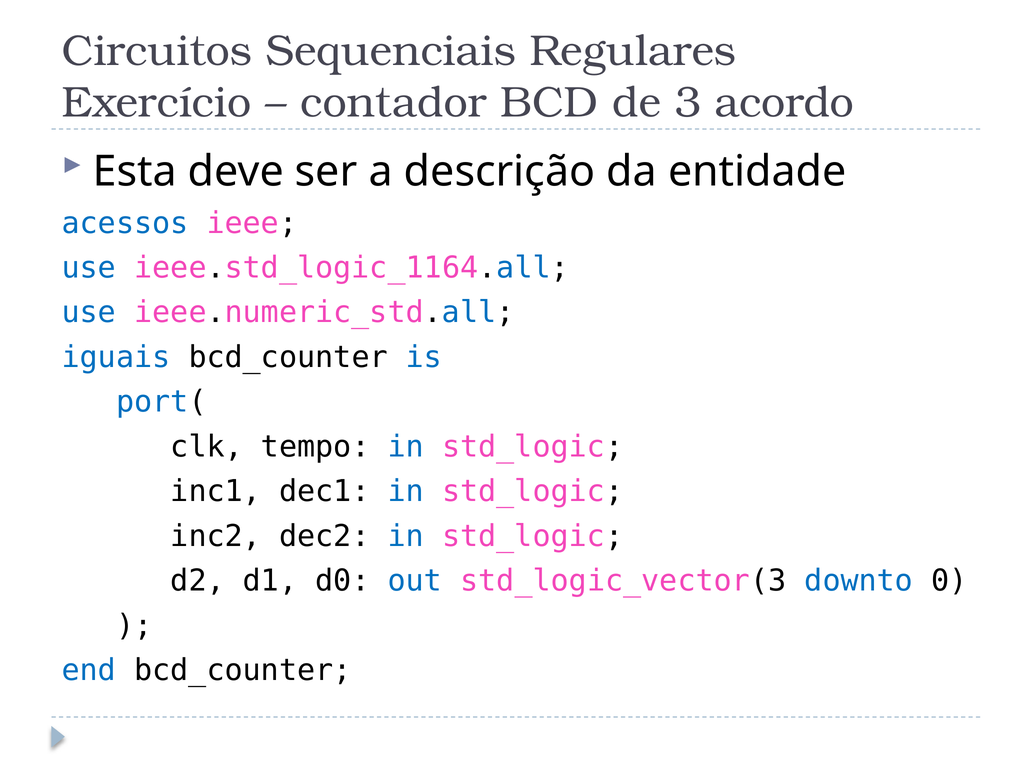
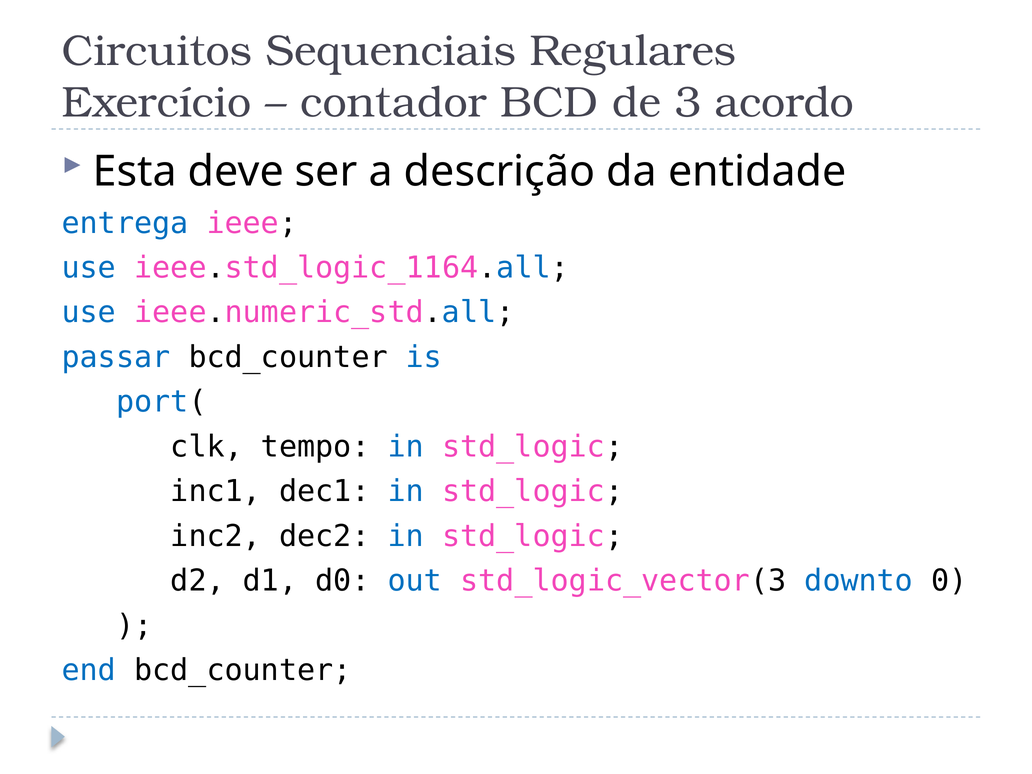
acessos: acessos -> entrega
iguais: iguais -> passar
